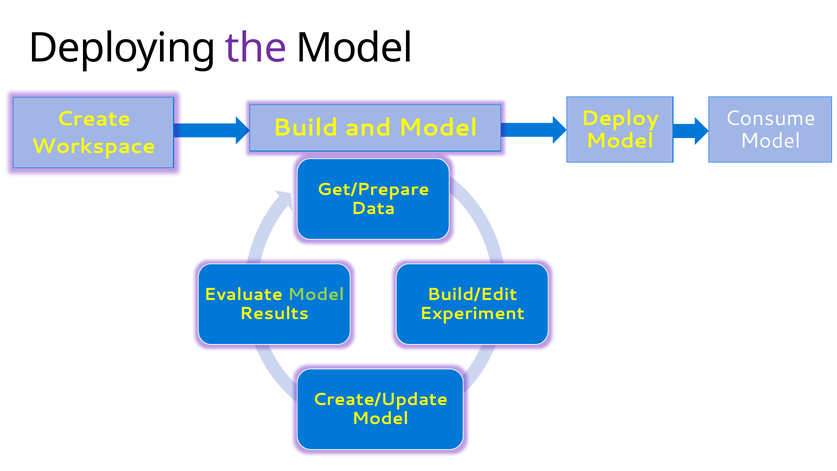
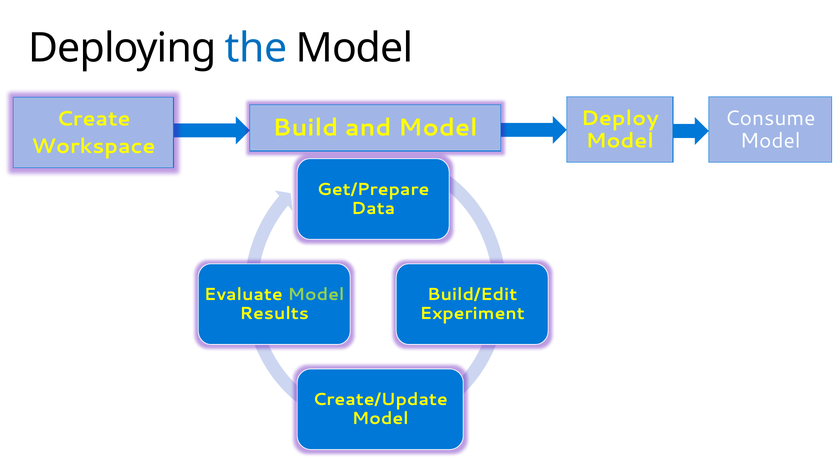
the colour: purple -> blue
